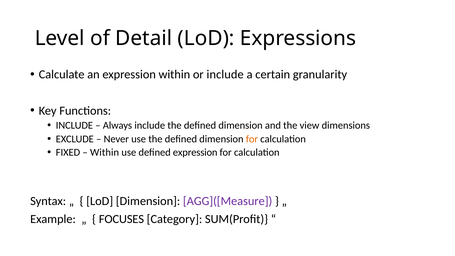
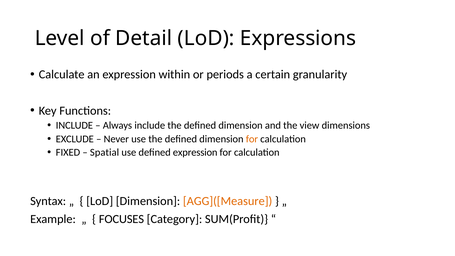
or include: include -> periods
Within at (105, 152): Within -> Spatial
AGG]([Measure colour: purple -> orange
